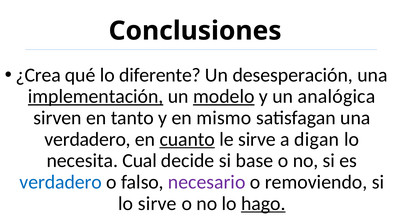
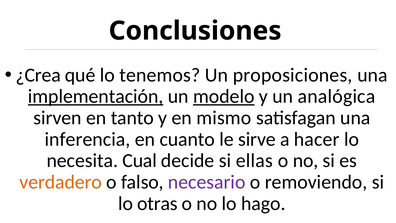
diferente: diferente -> tenemos
desesperación: desesperación -> proposiciones
verdadero at (88, 139): verdadero -> inferencia
cuanto underline: present -> none
digan: digan -> hacer
base: base -> ellas
verdadero at (61, 182) colour: blue -> orange
lo sirve: sirve -> otras
hago underline: present -> none
